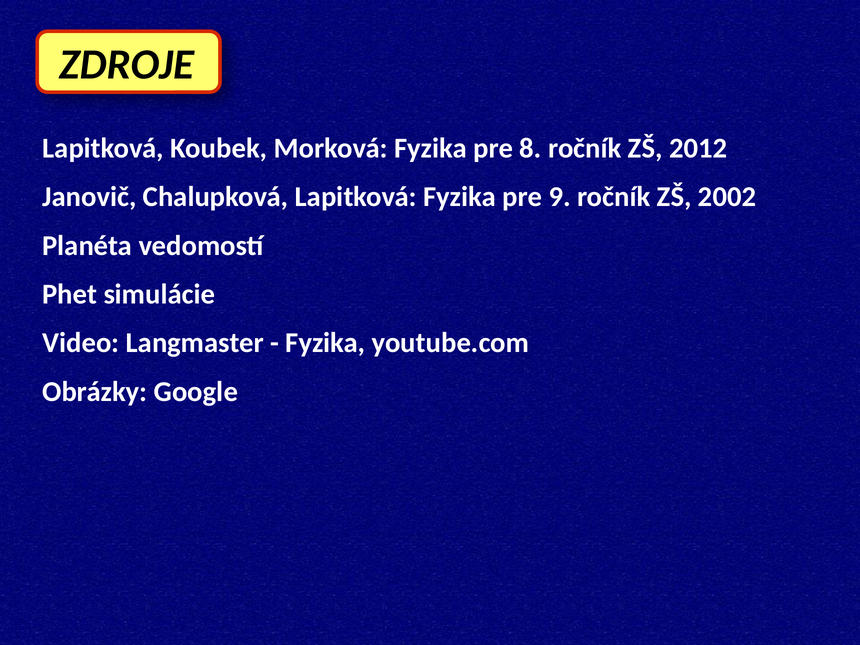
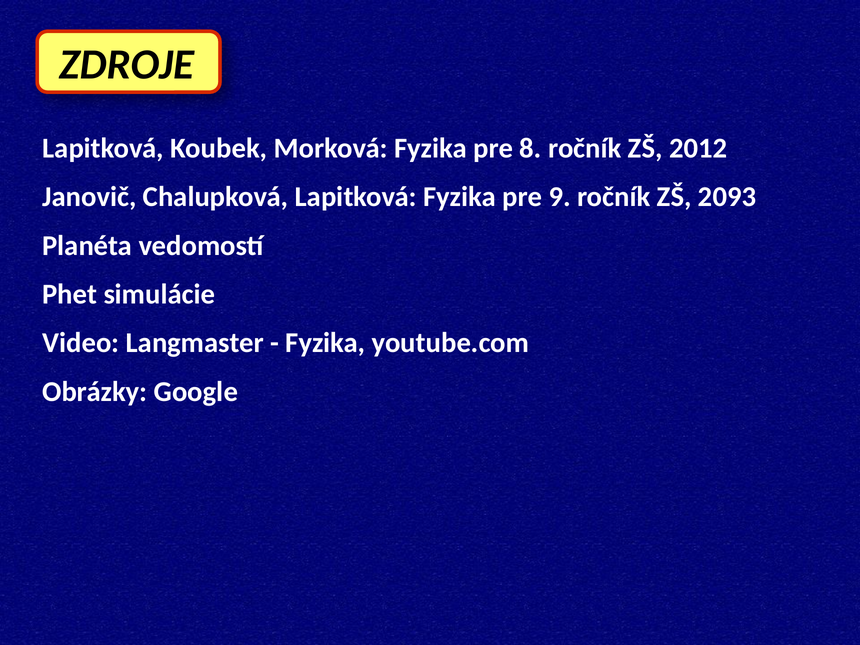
2002: 2002 -> 2093
